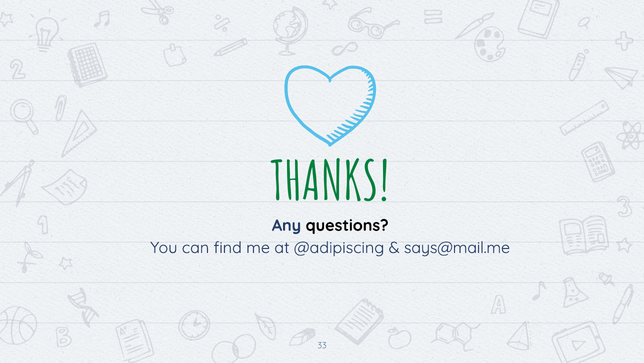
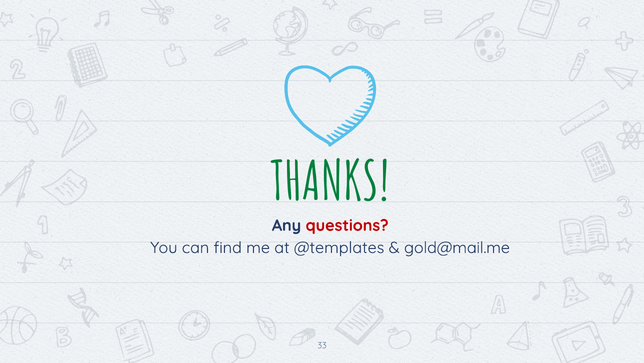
questions colour: black -> red
@adipiscing: @adipiscing -> @templates
says@mail.me: says@mail.me -> gold@mail.me
